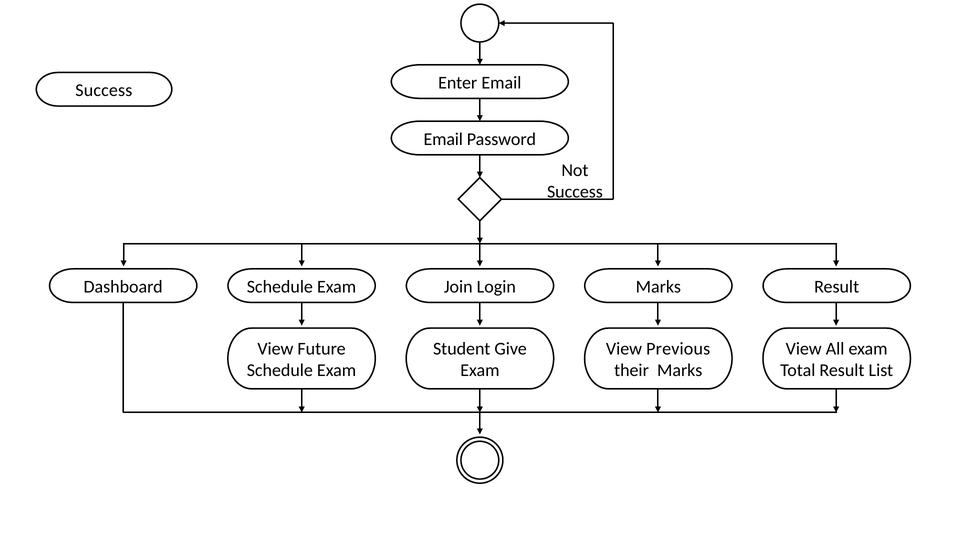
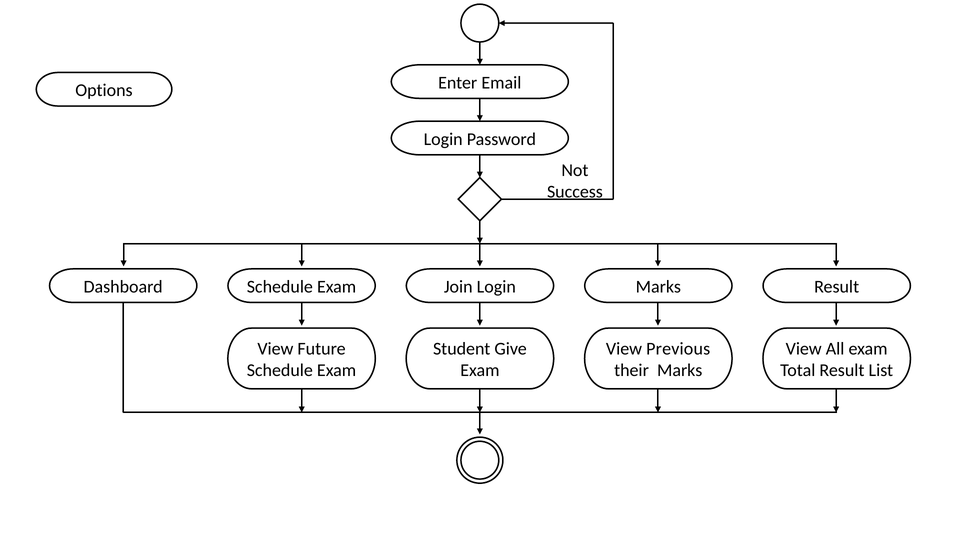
Success at (104, 90): Success -> Options
Email at (443, 139): Email -> Login
